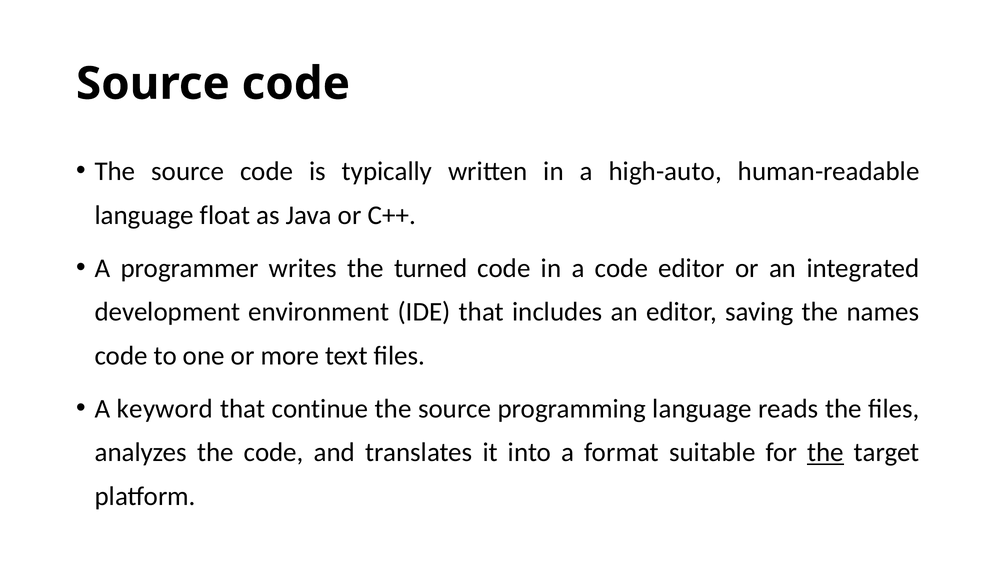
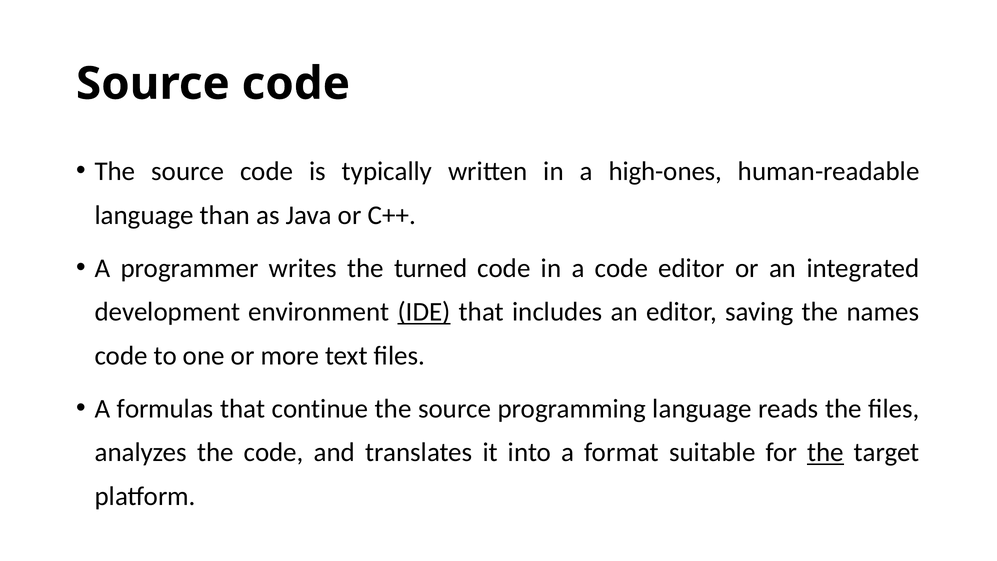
high-auto: high-auto -> high-ones
float: float -> than
IDE underline: none -> present
keyword: keyword -> formulas
